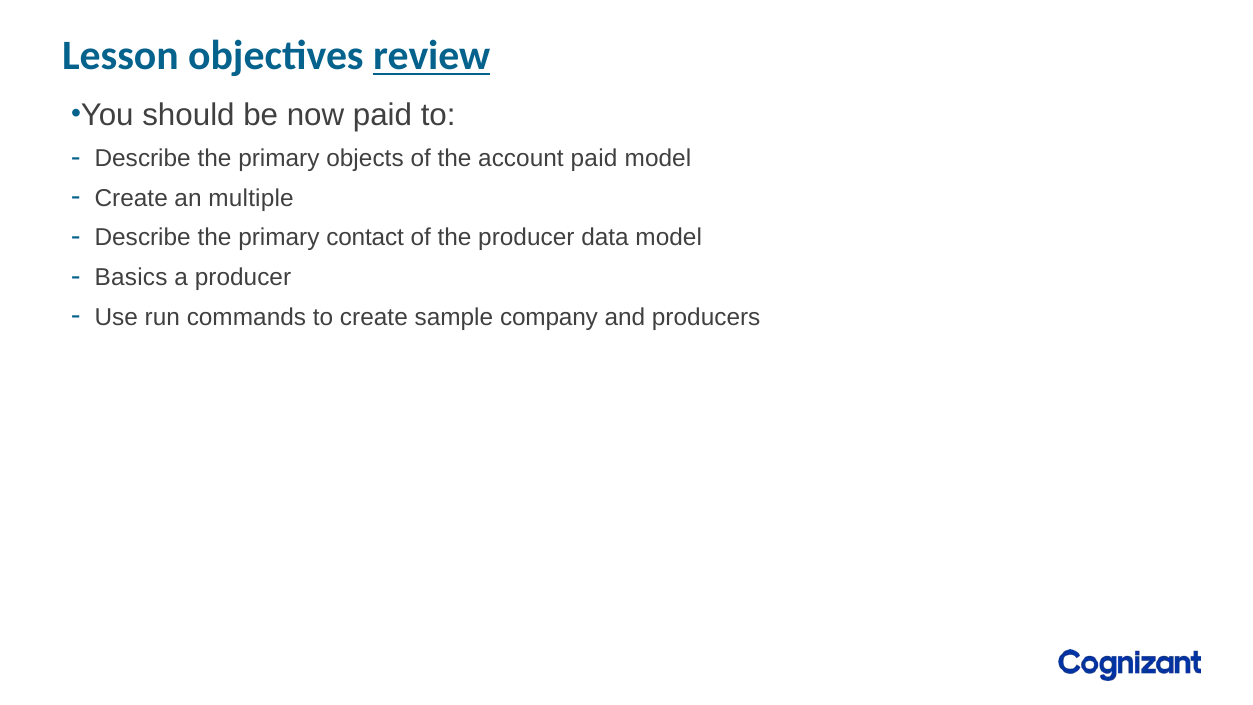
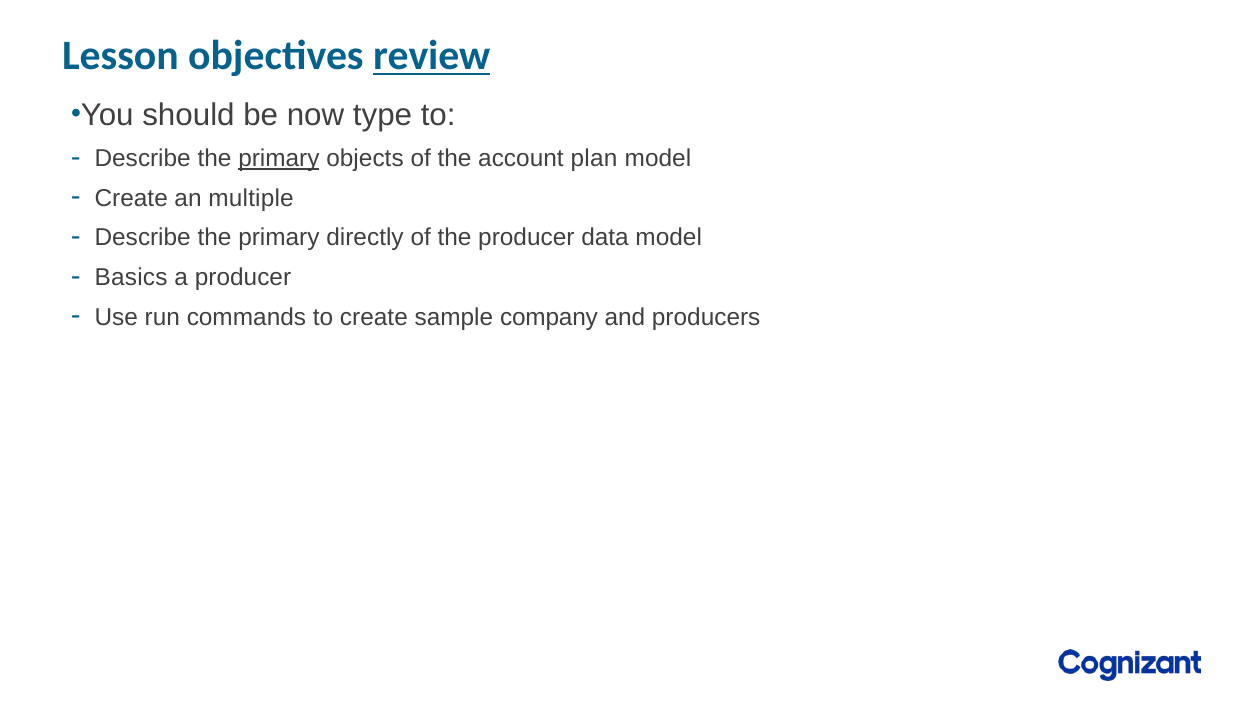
now paid: paid -> type
primary at (279, 158) underline: none -> present
account paid: paid -> plan
contact: contact -> directly
